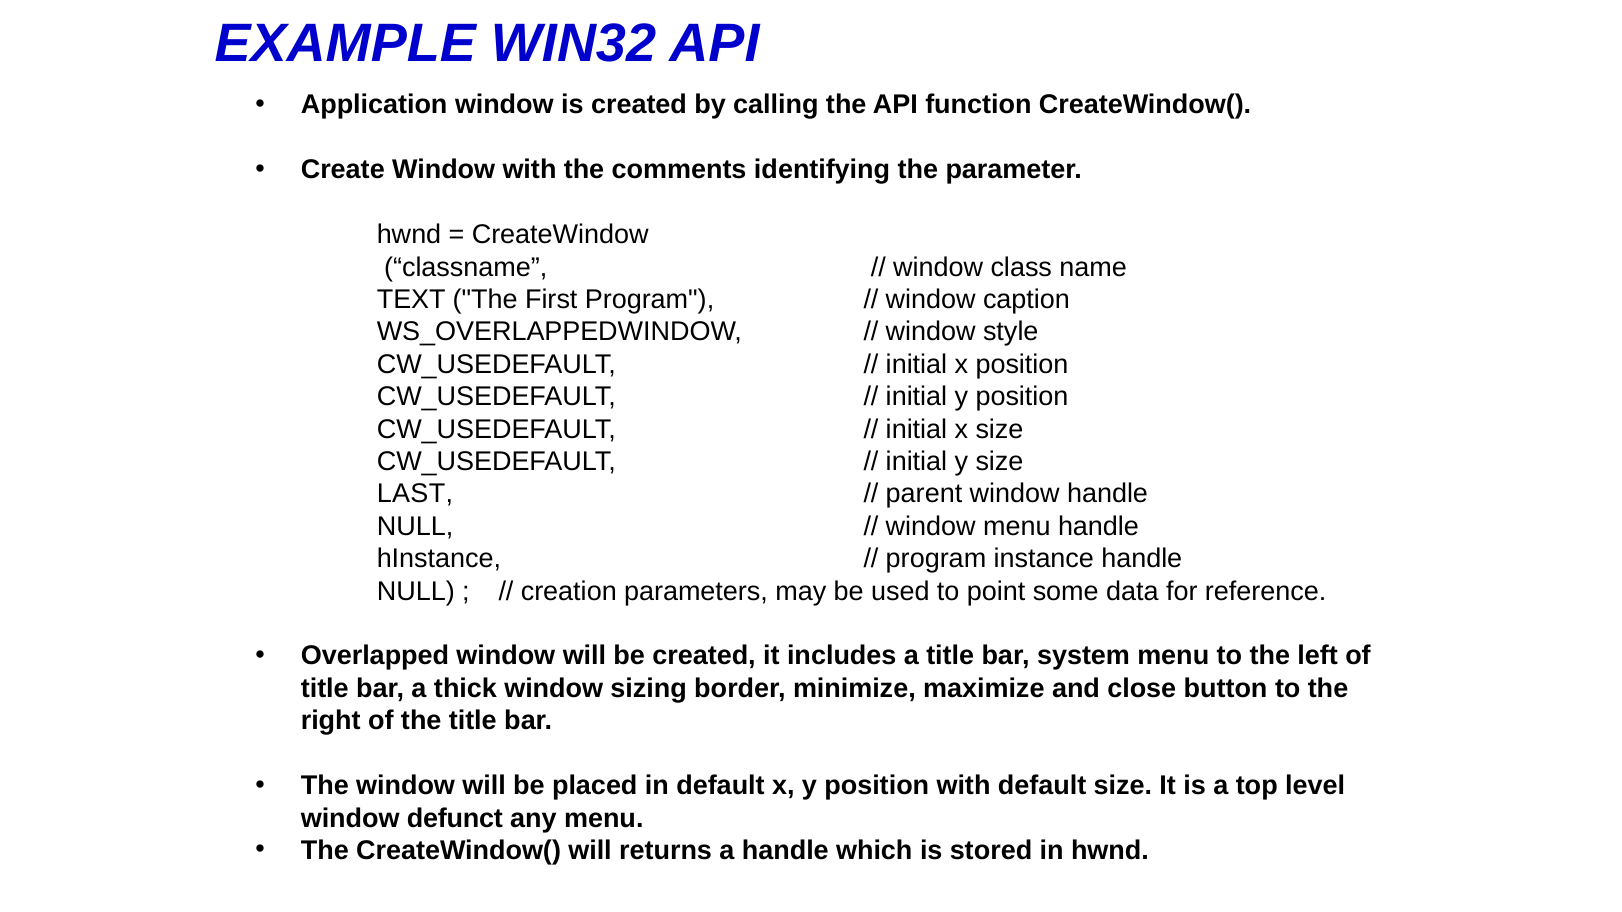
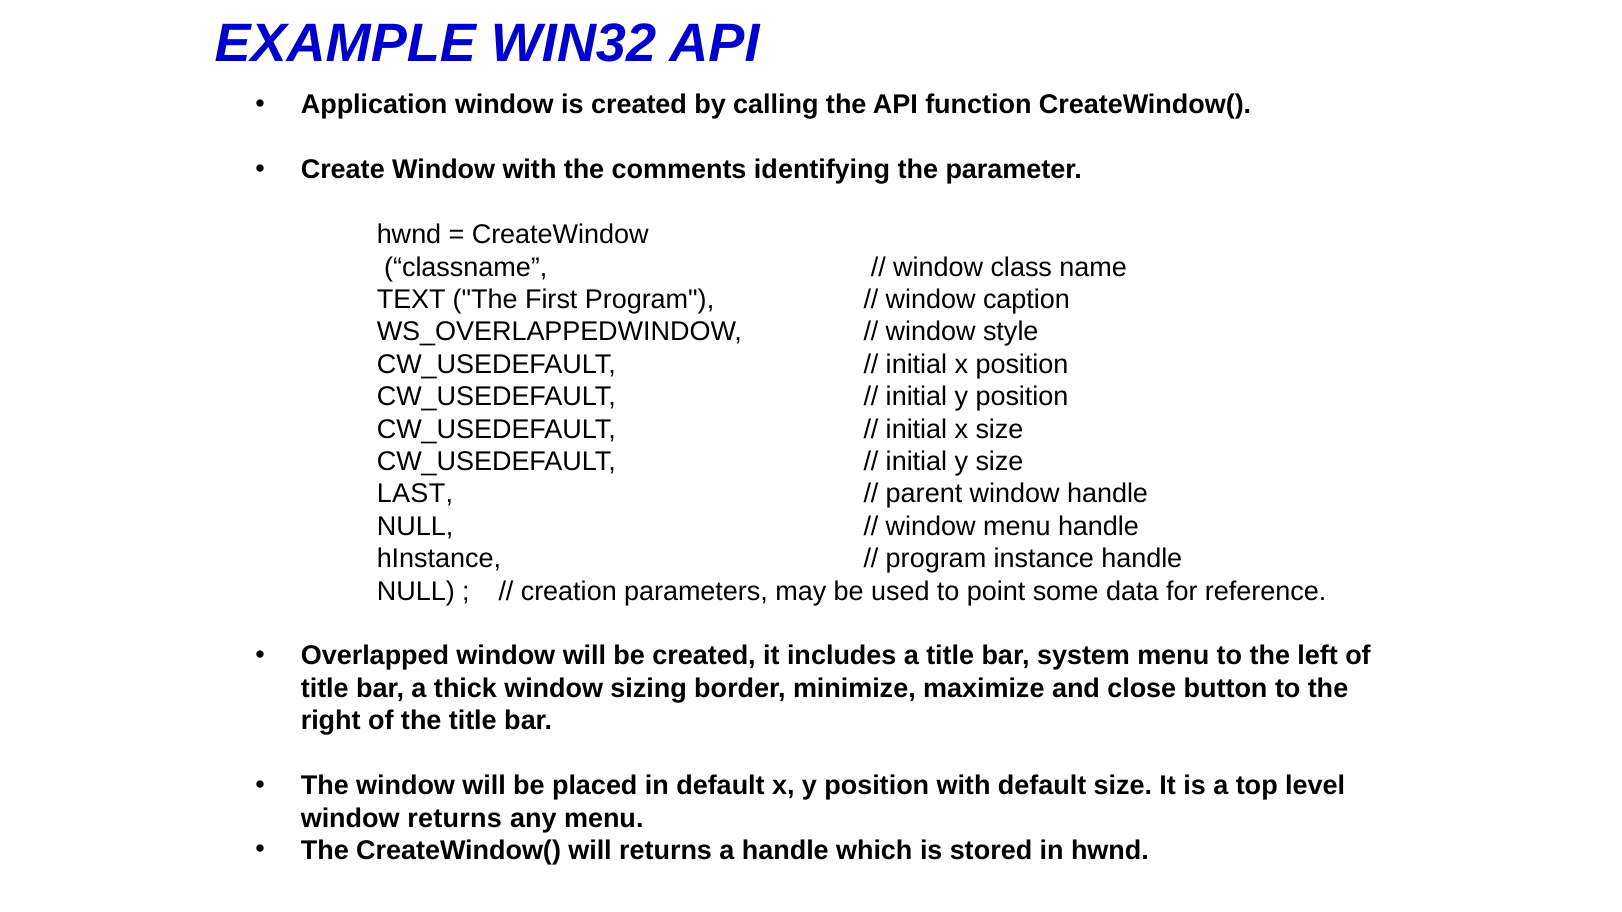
window defunct: defunct -> returns
